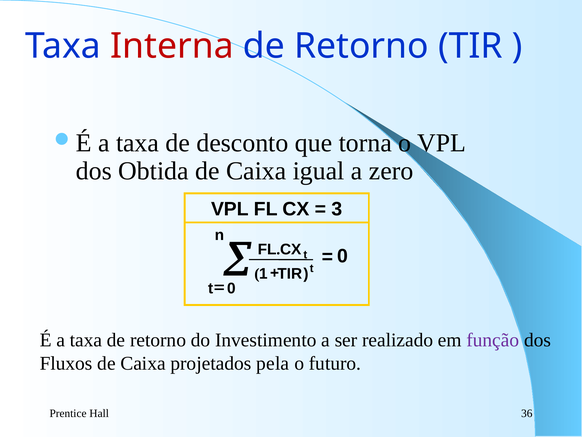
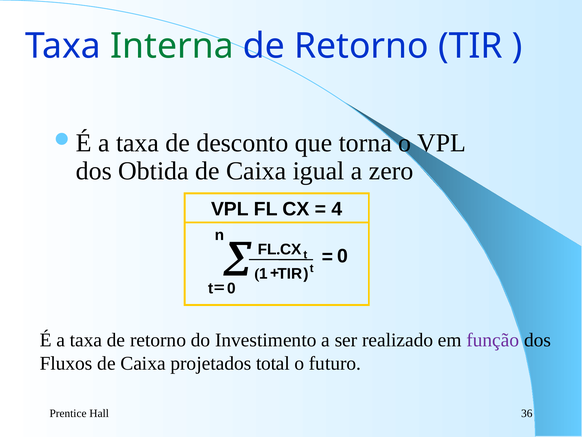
Interna colour: red -> green
3: 3 -> 4
pela: pela -> total
